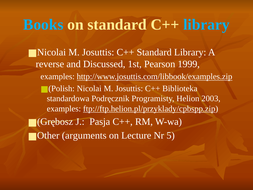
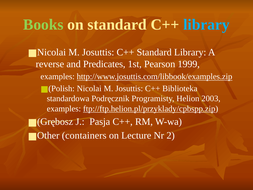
Books colour: light blue -> light green
Discussed: Discussed -> Predicates
arguments: arguments -> containers
5: 5 -> 2
